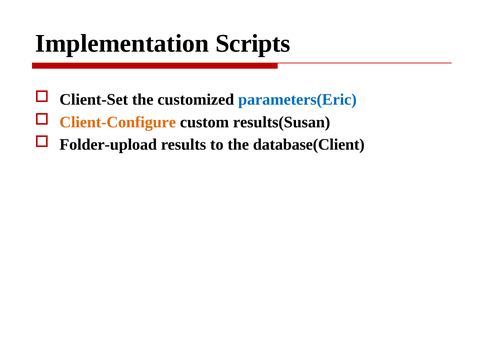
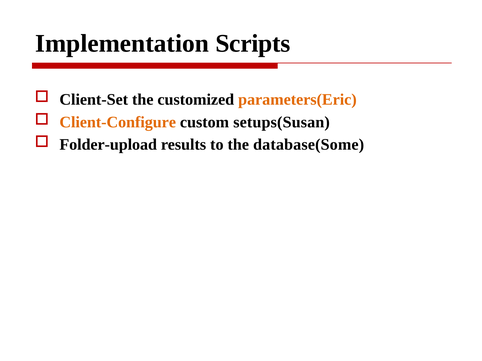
parameters(Eric colour: blue -> orange
results(Susan: results(Susan -> setups(Susan
database(Client: database(Client -> database(Some
